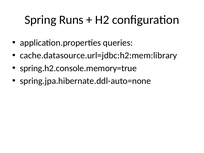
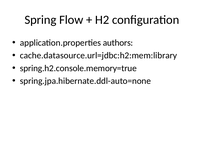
Runs: Runs -> Flow
queries: queries -> authors
